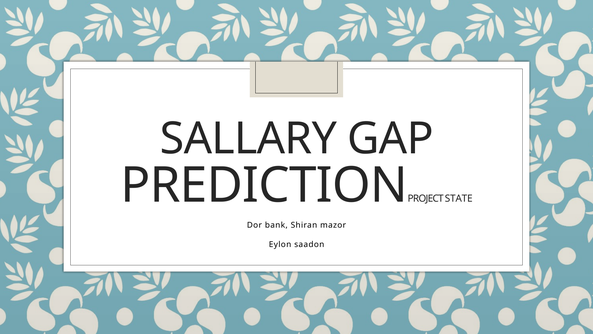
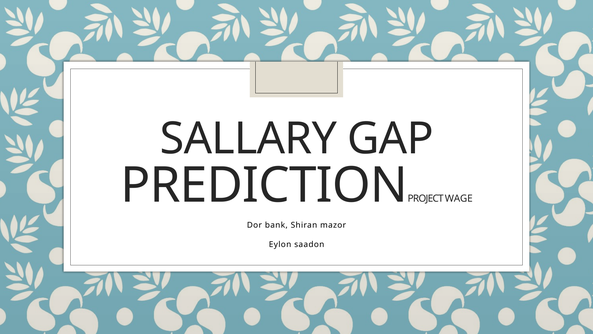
STATE: STATE -> WAGE
